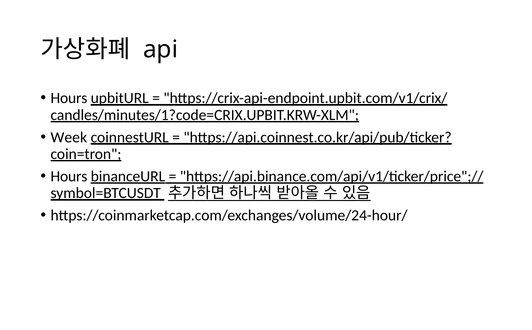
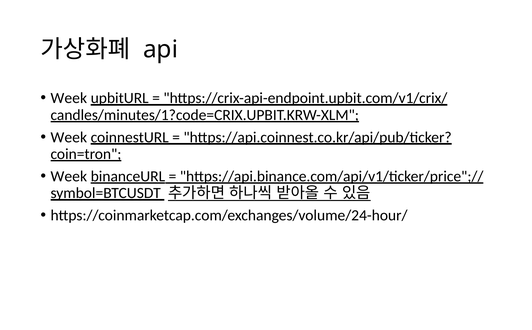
Hours at (69, 98): Hours -> Week
Hours at (69, 176): Hours -> Week
